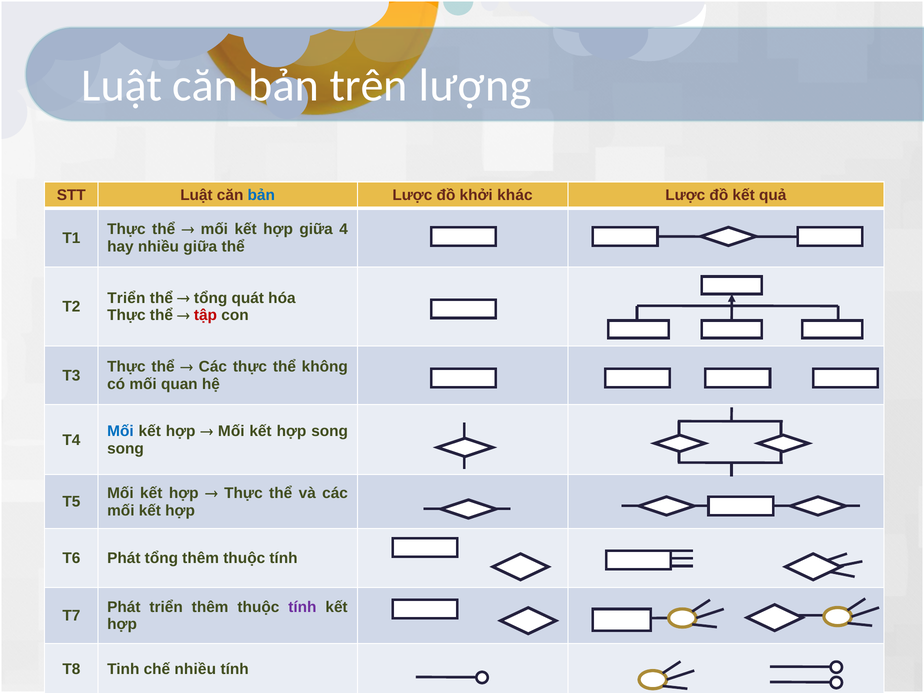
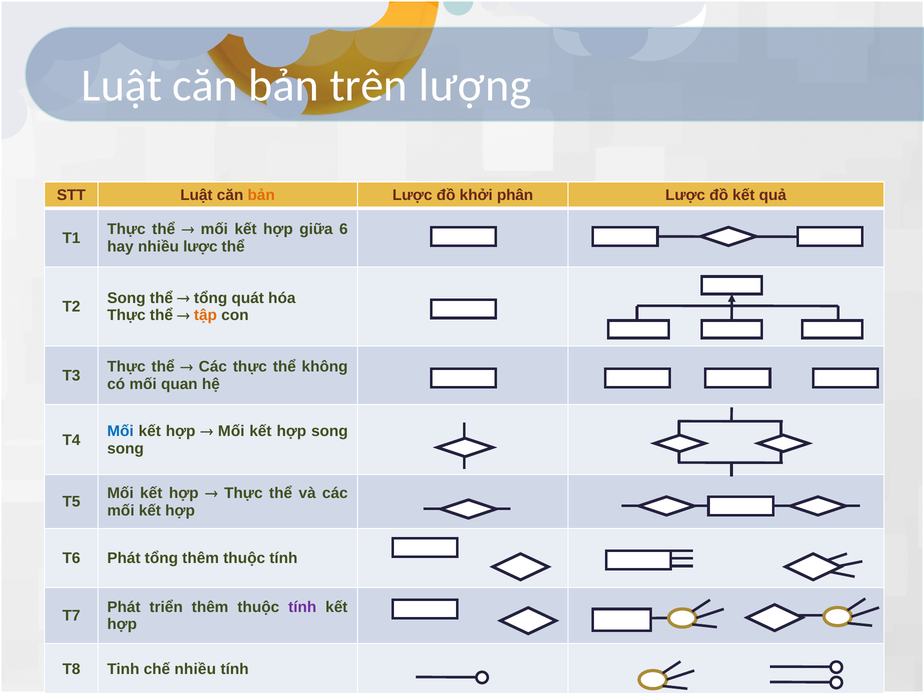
bản at (261, 195) colour: blue -> orange
khác: khác -> phân
4: 4 -> 6
nhiều giữa: giữa -> lược
Triển at (126, 298): Triển -> Song
tập colour: red -> orange
